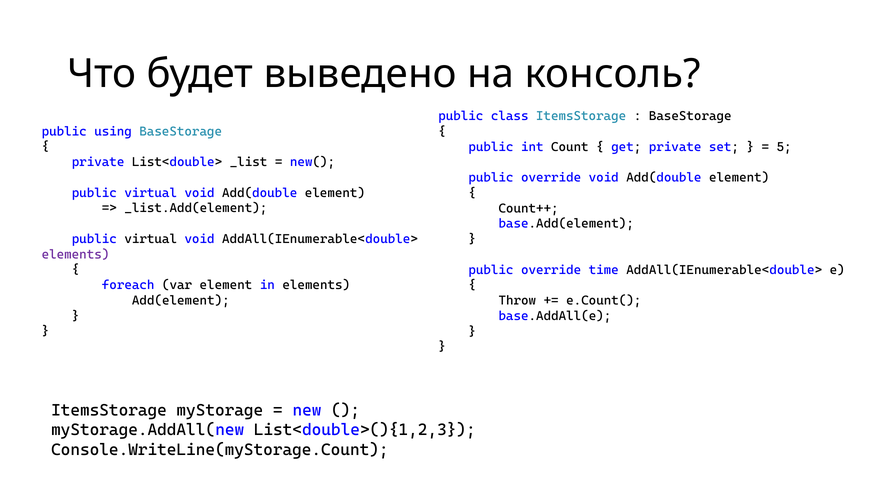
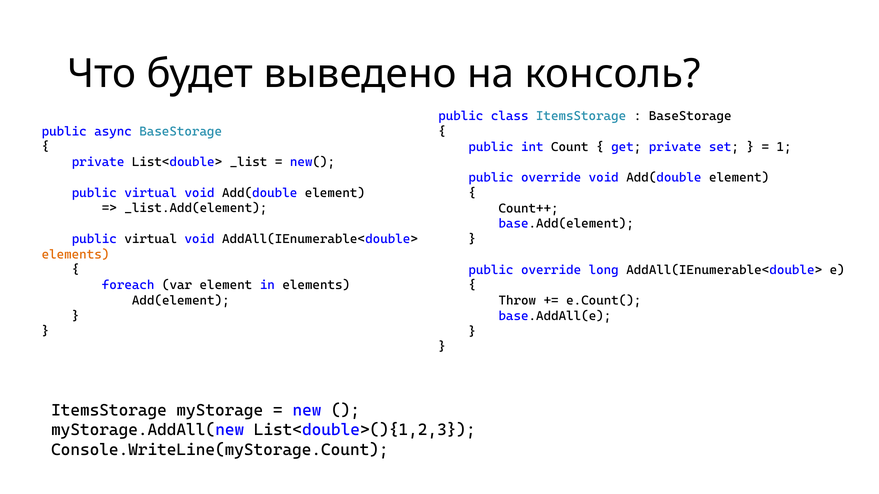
using: using -> async
5: 5 -> 1
elements at (75, 255) colour: purple -> orange
time: time -> long
